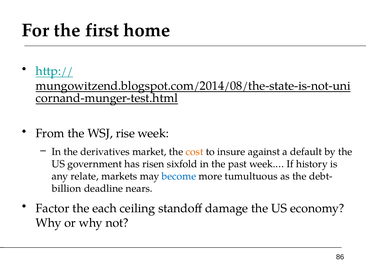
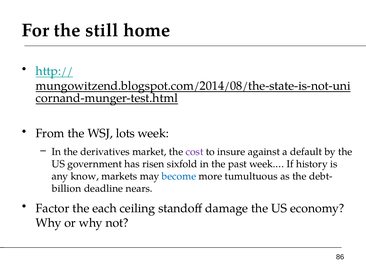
first: first -> still
rise: rise -> lots
cost colour: orange -> purple
relate: relate -> know
